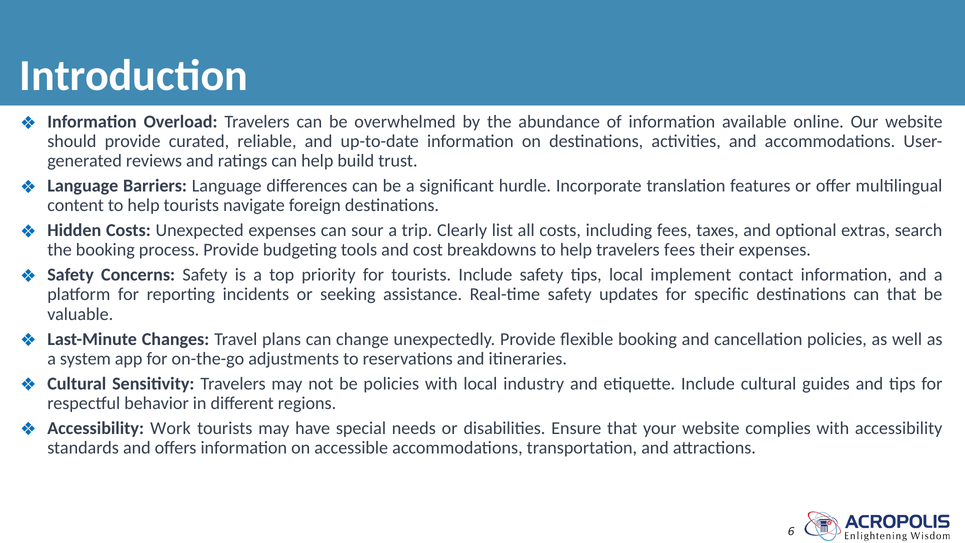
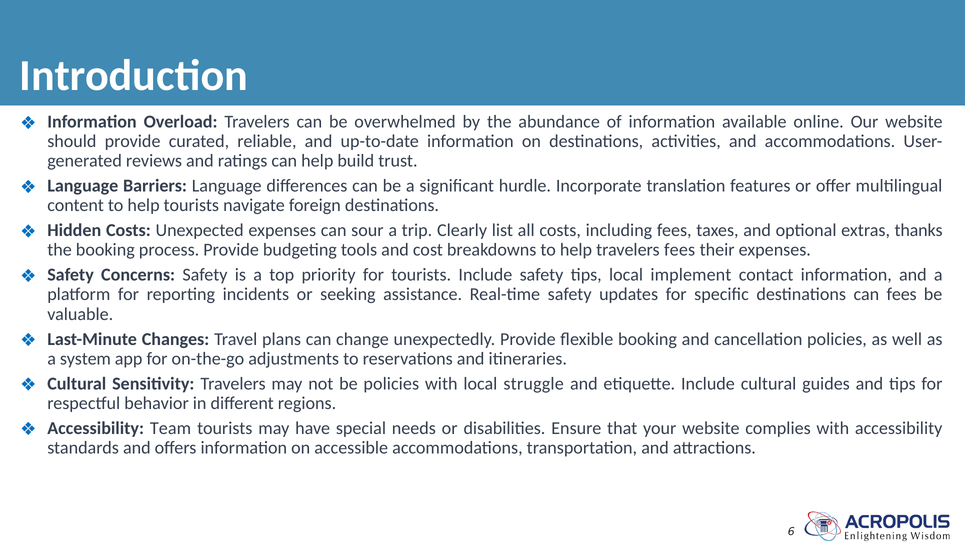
search: search -> thanks
can that: that -> fees
industry: industry -> struggle
Work: Work -> Team
